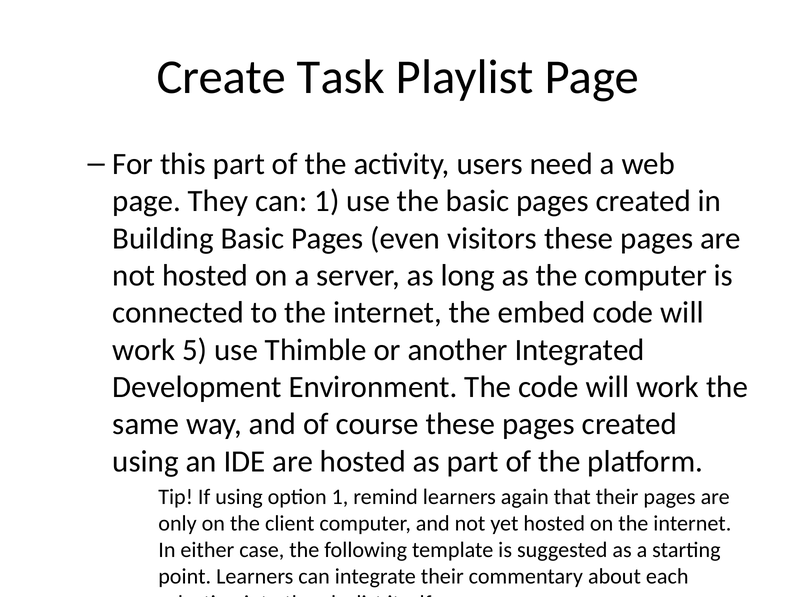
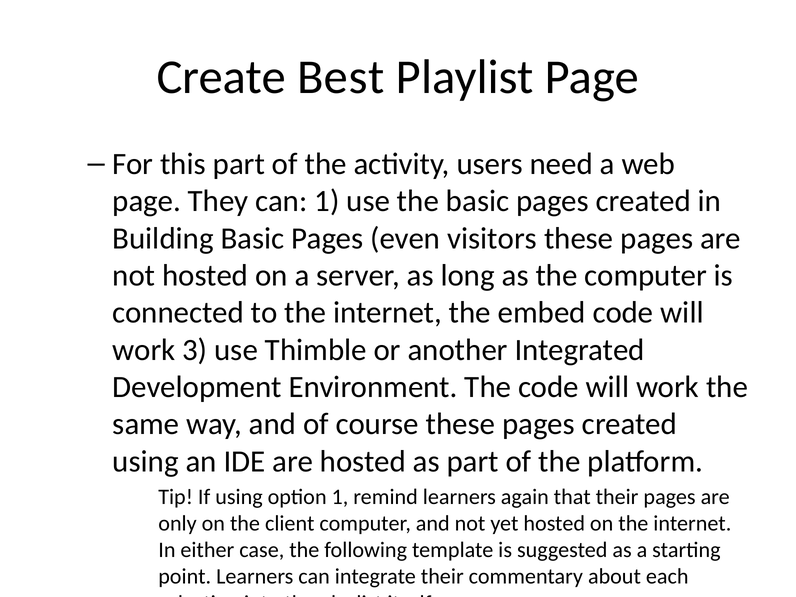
Task: Task -> Best
5: 5 -> 3
